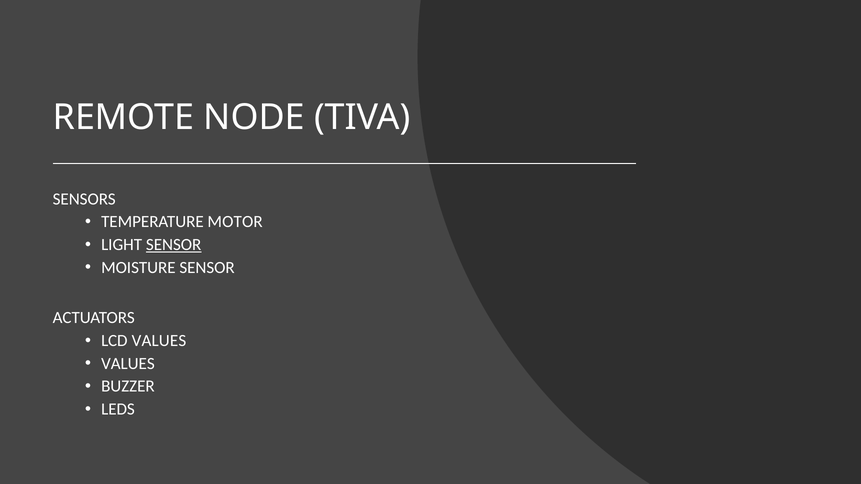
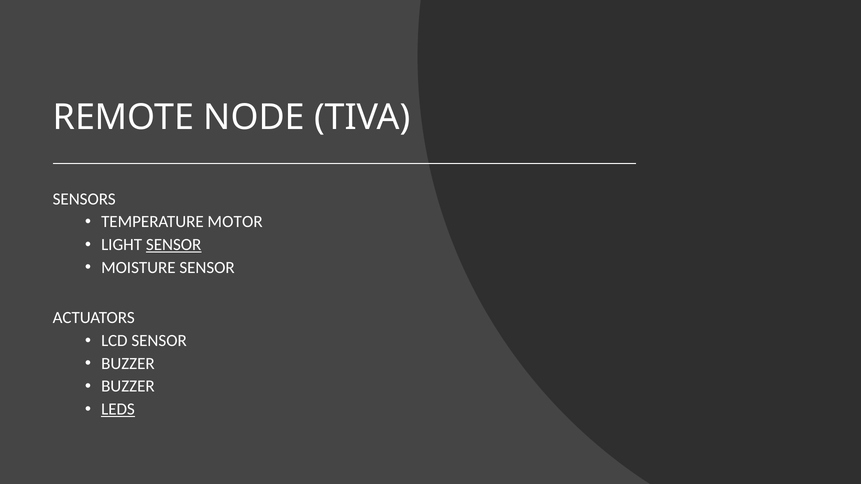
LCD VALUES: VALUES -> SENSOR
VALUES at (128, 364): VALUES -> BUZZER
LEDS underline: none -> present
